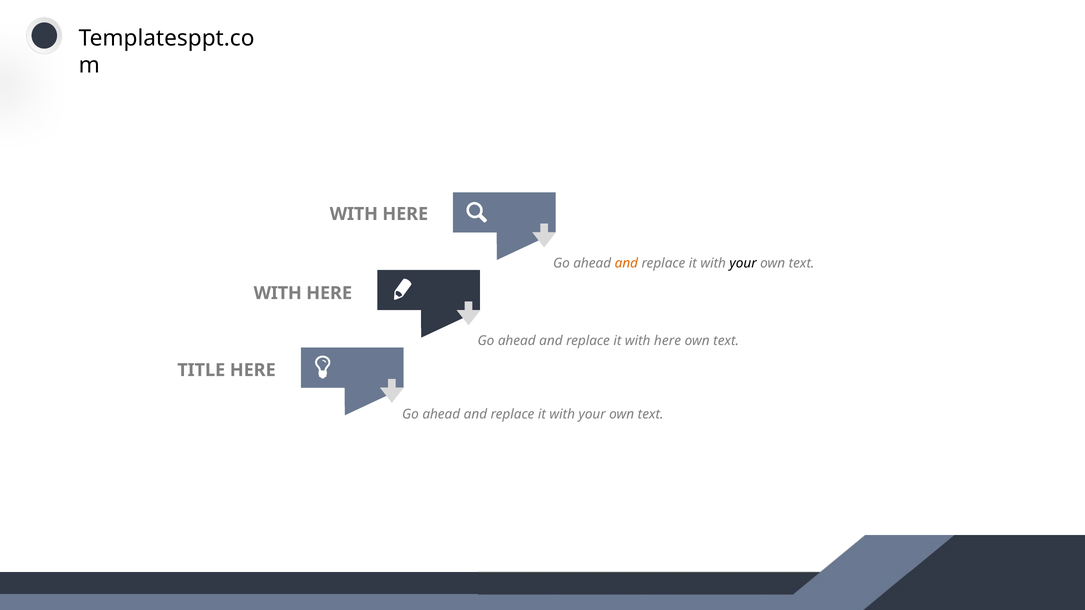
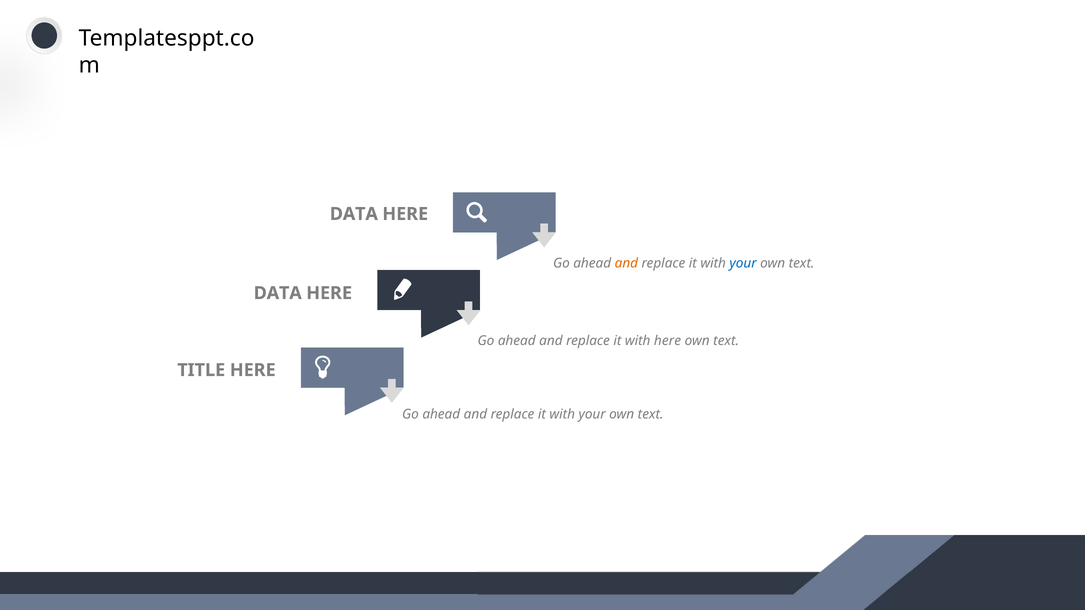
WITH at (354, 214): WITH -> DATA
your at (743, 263) colour: black -> blue
WITH at (278, 293): WITH -> DATA
